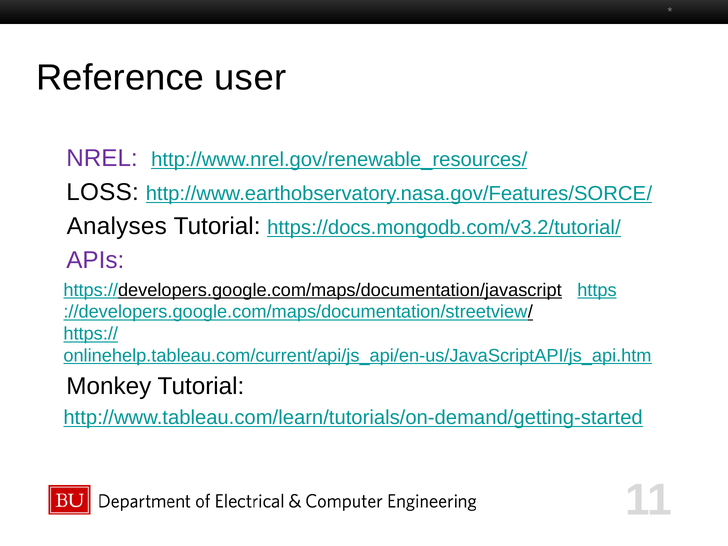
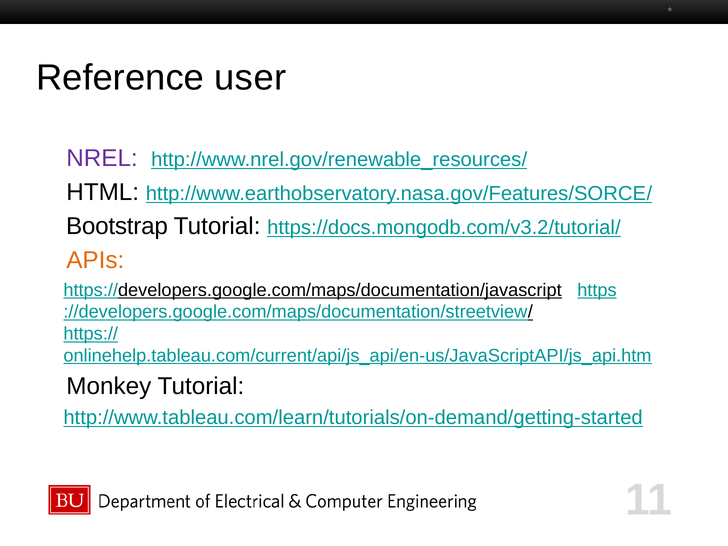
LOSS: LOSS -> HTML
Analyses: Analyses -> Bootstrap
APIs colour: purple -> orange
